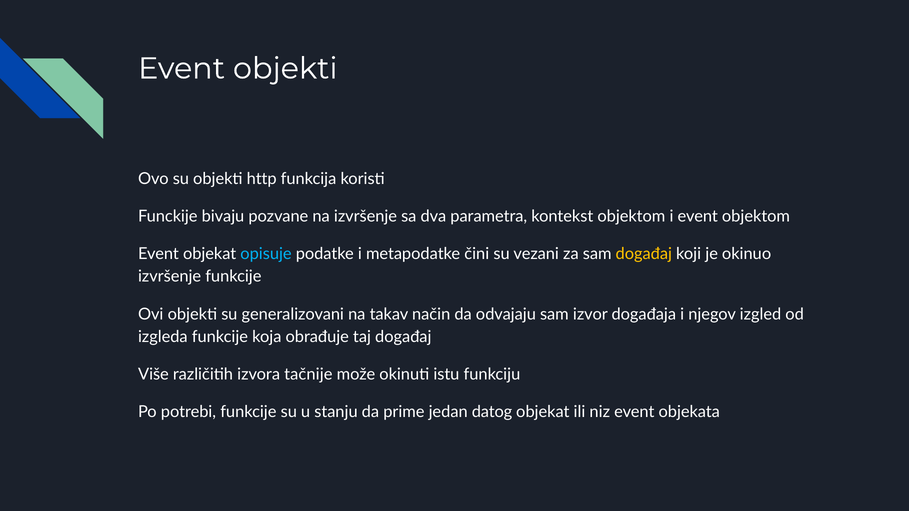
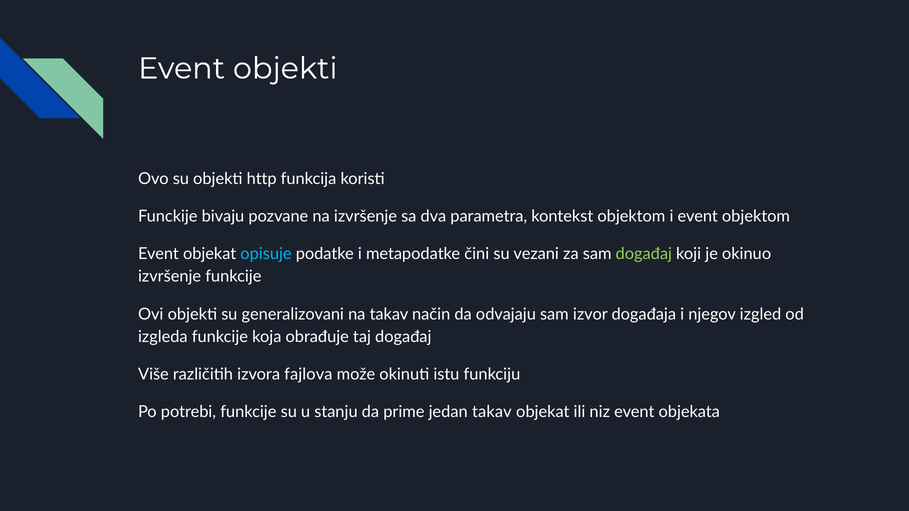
događaj at (644, 254) colour: yellow -> light green
tačnije: tačnije -> fajlova
jedan datog: datog -> takav
